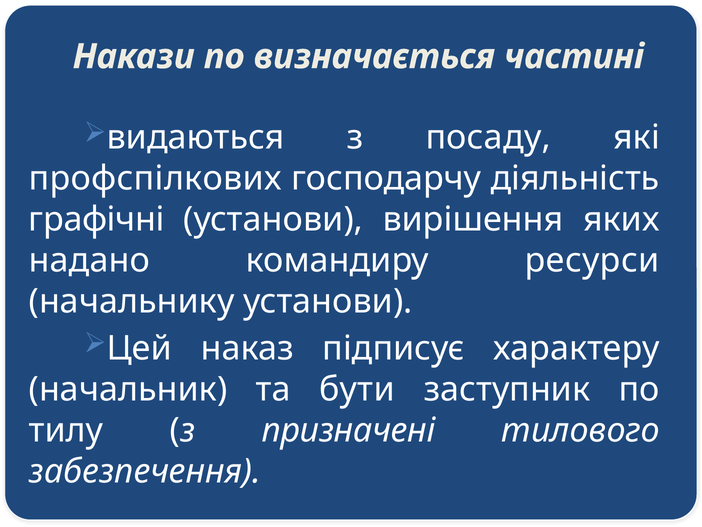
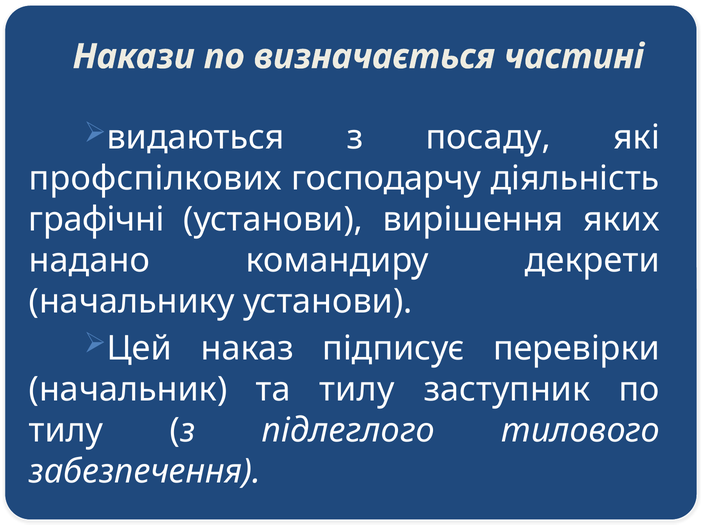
ресурси: ресурси -> декрети
характеру: характеру -> перевірки
та бути: бути -> тилу
призначені: призначені -> підлеглого
